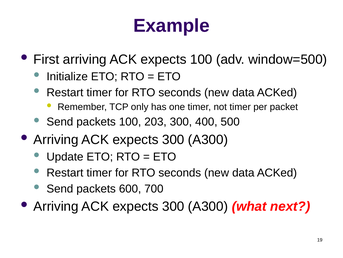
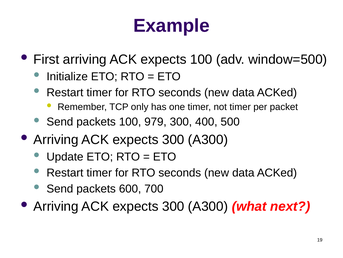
203: 203 -> 979
